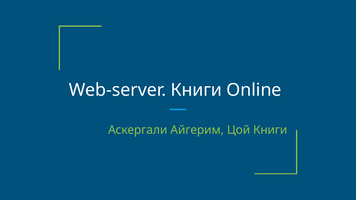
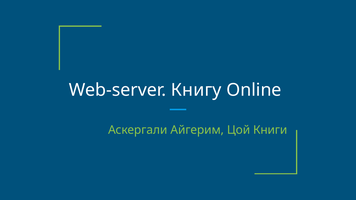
Web-server Книги: Книги -> Книгу
